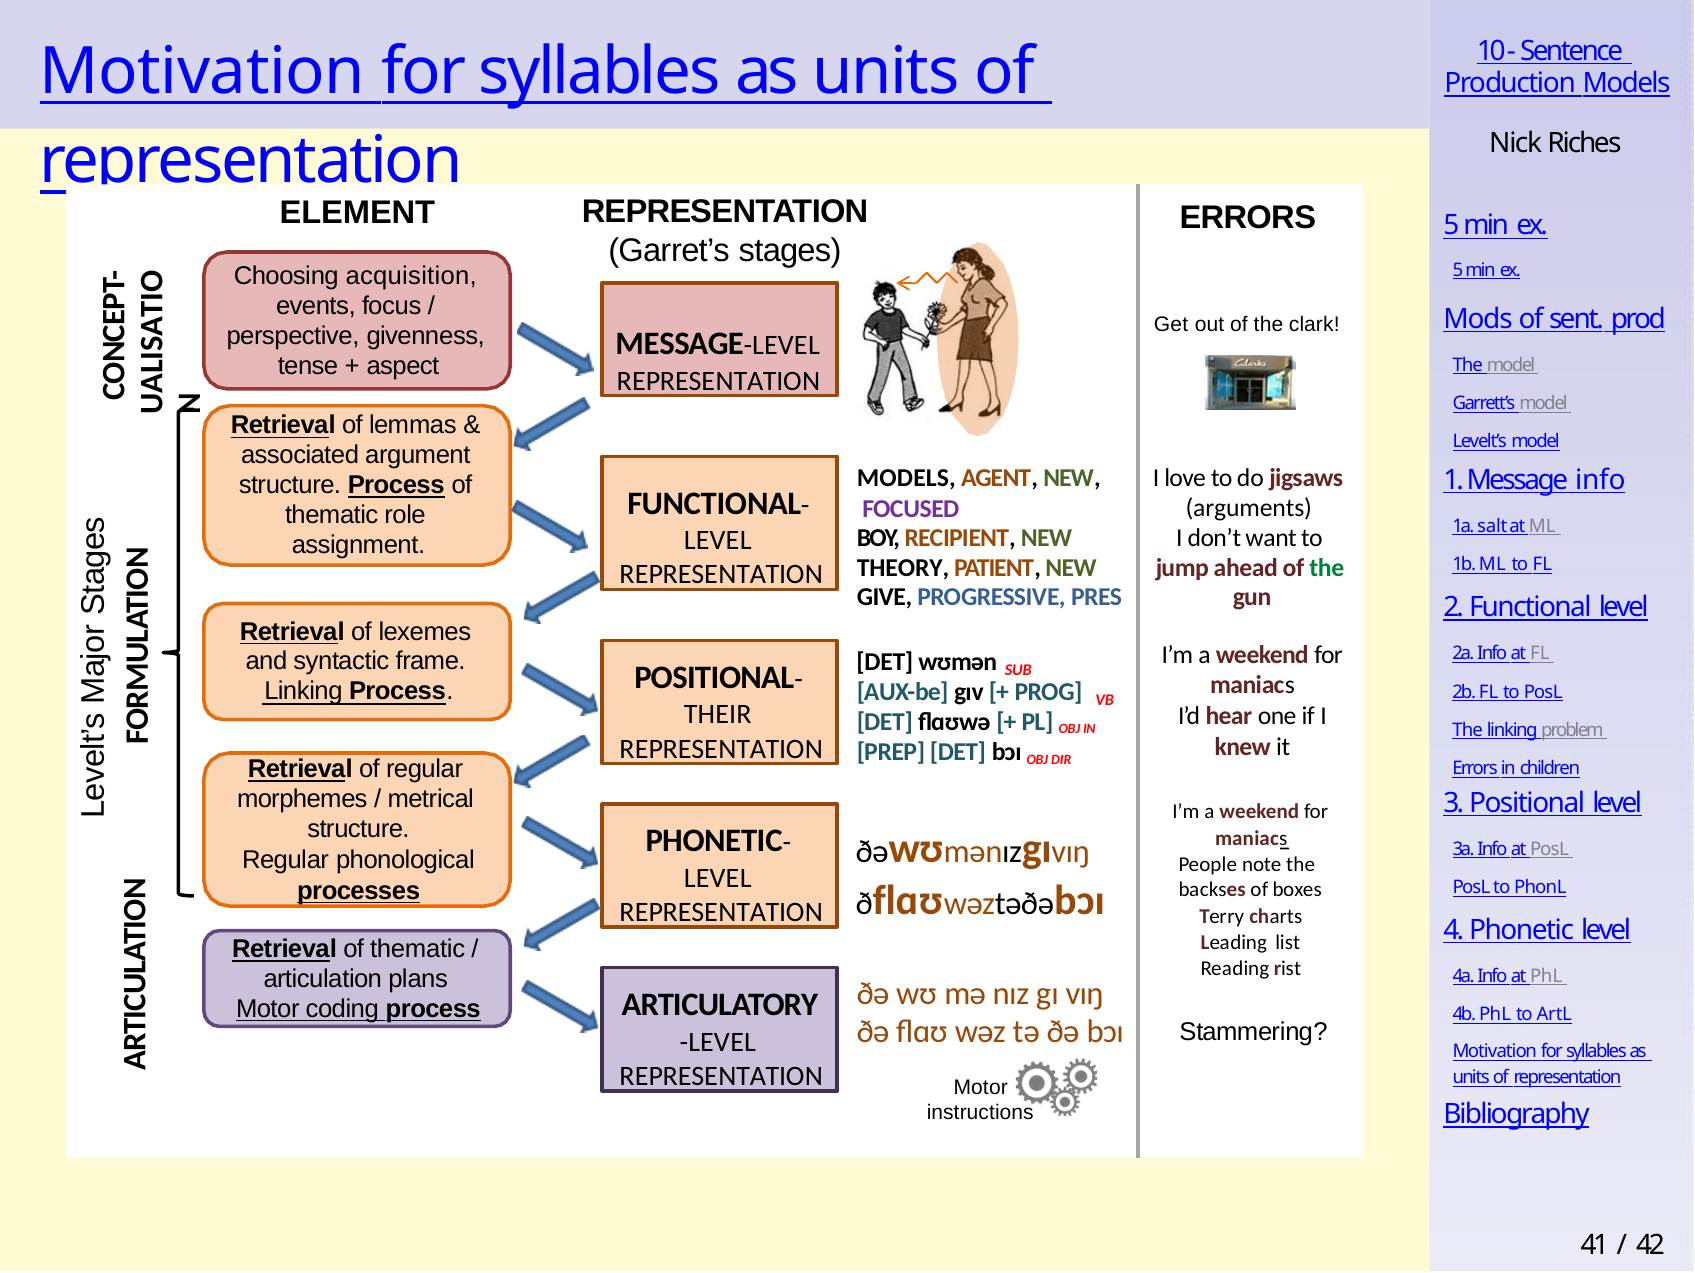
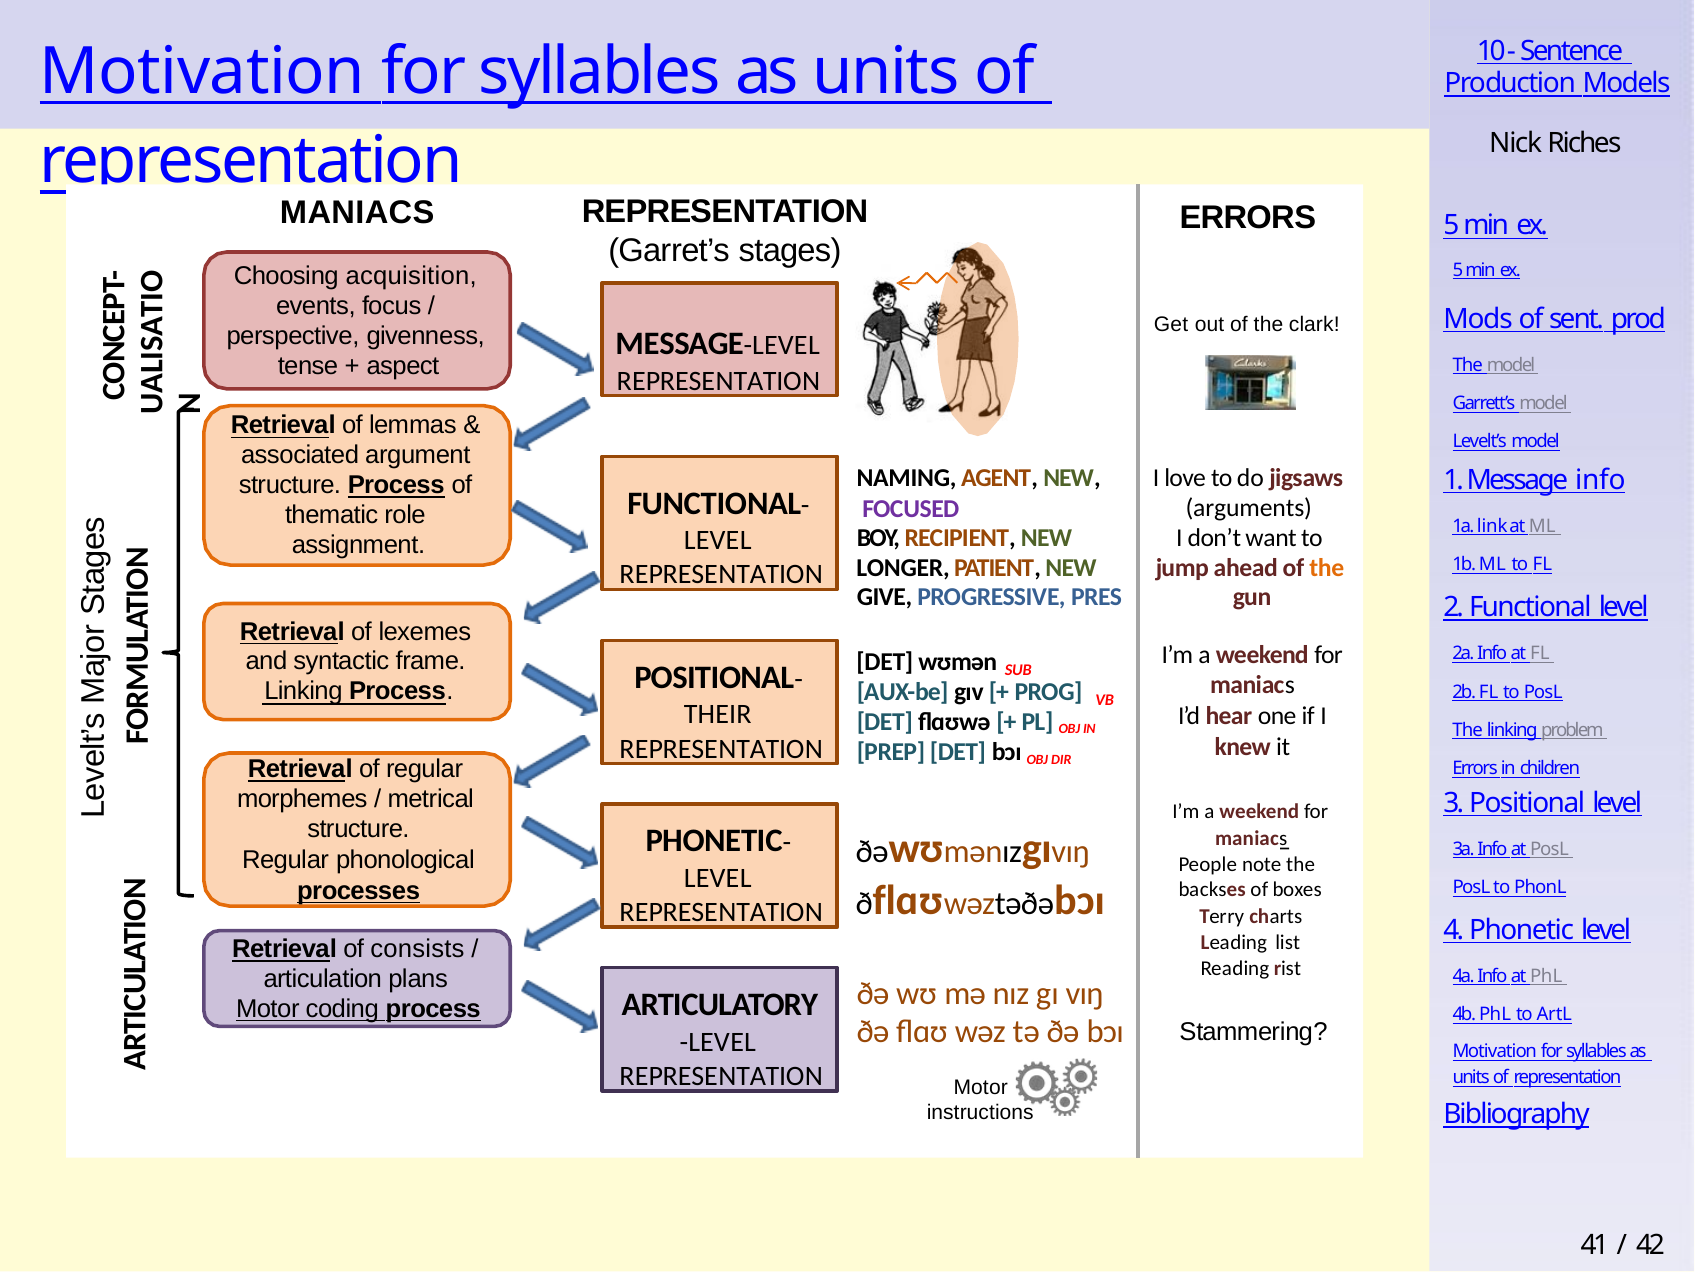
ELEMENT at (357, 213): ELEMENT -> MANIACS
MODELS at (906, 478): MODELS -> NAMING
salt: salt -> link
THEORY: THEORY -> LONGER
the at (1327, 567) colour: green -> orange
Retrieval of thematic: thematic -> consists
